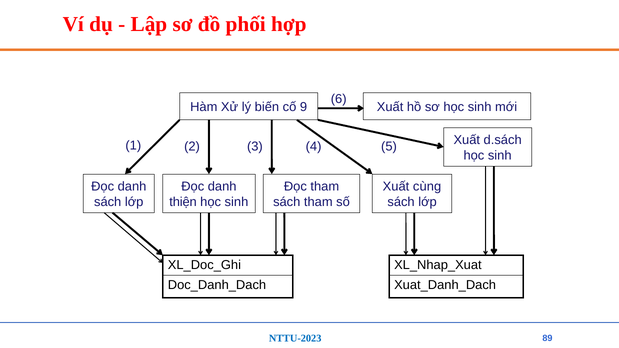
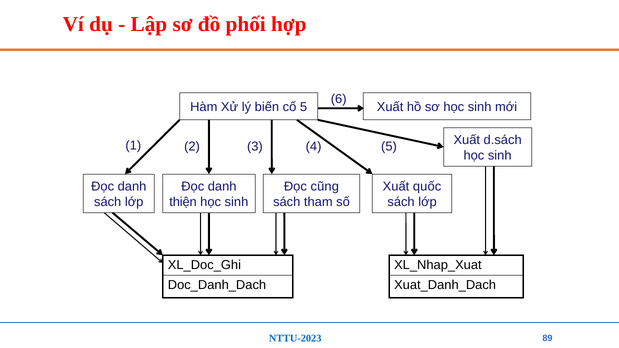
cố 9: 9 -> 5
Đọc tham: tham -> cũng
cùng: cùng -> quốc
